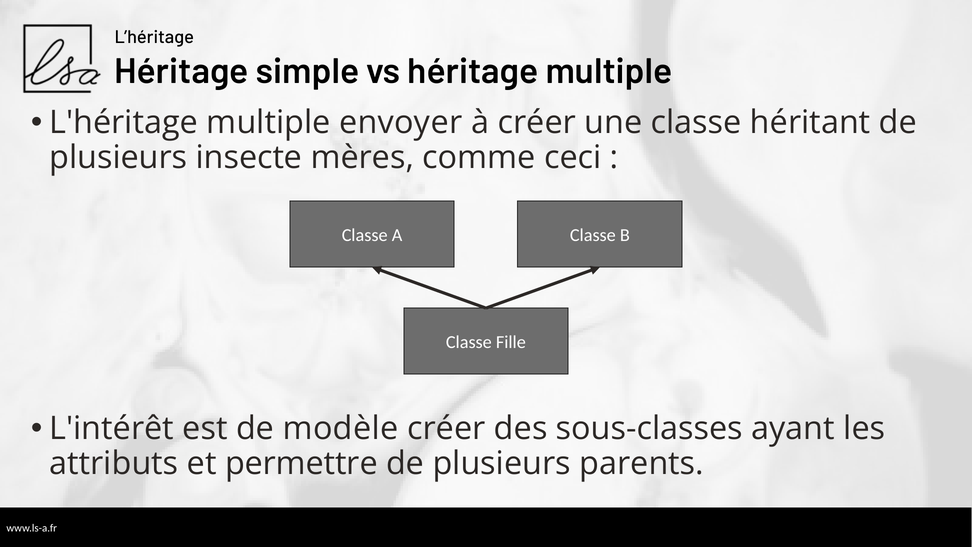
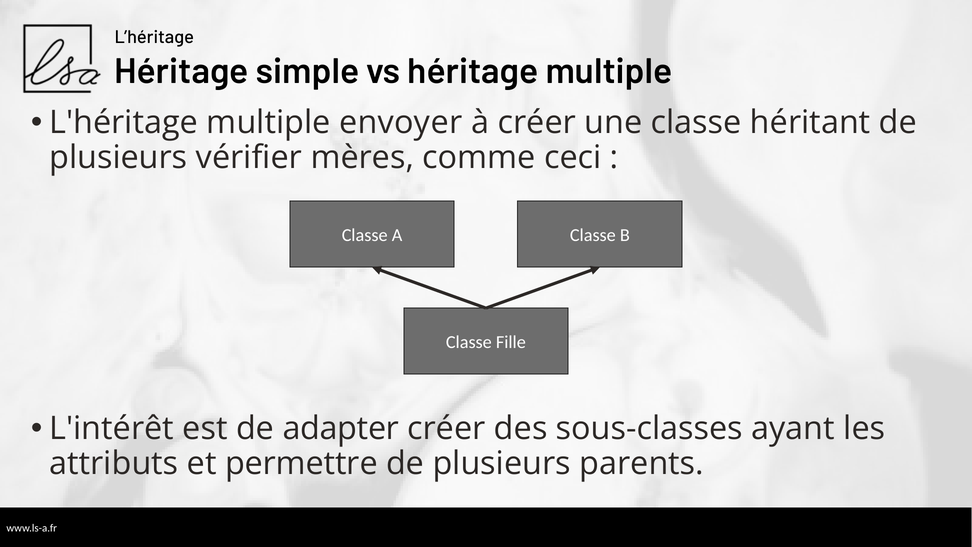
insecte: insecte -> vérifier
modèle: modèle -> adapter
